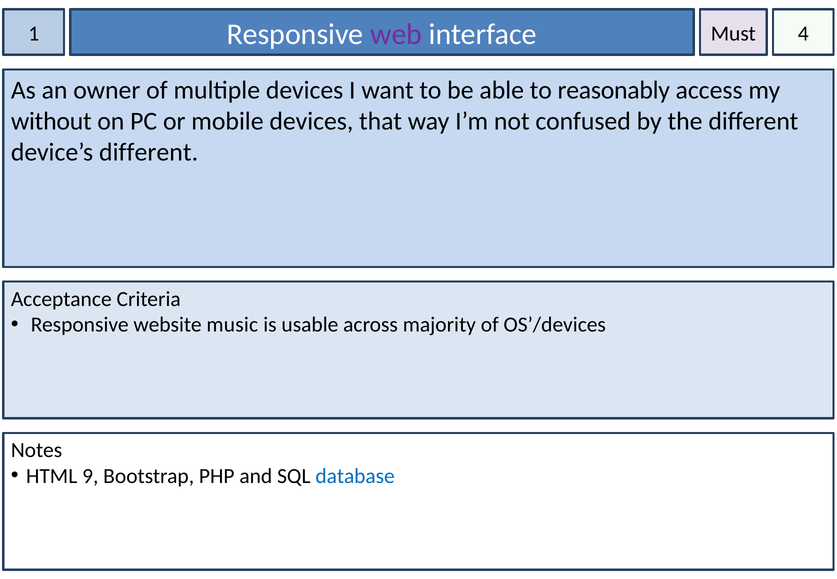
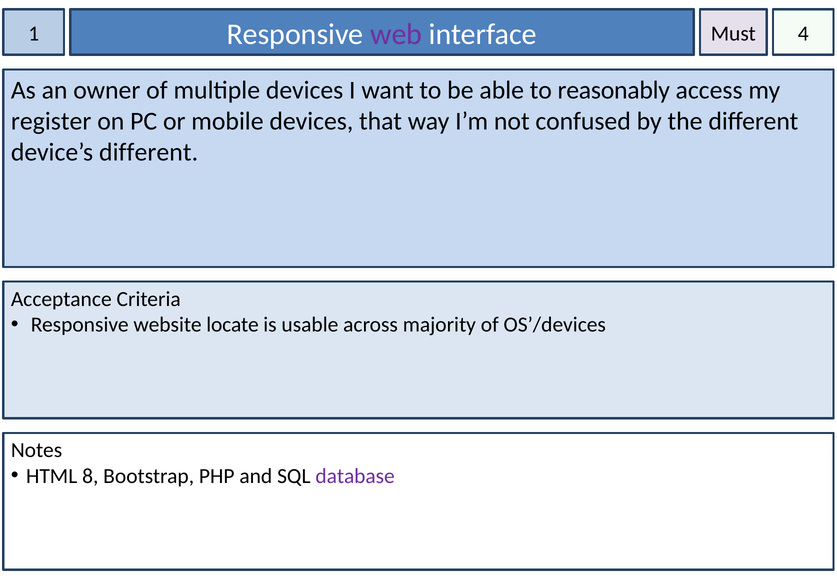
without: without -> register
music: music -> locate
9: 9 -> 8
database colour: blue -> purple
